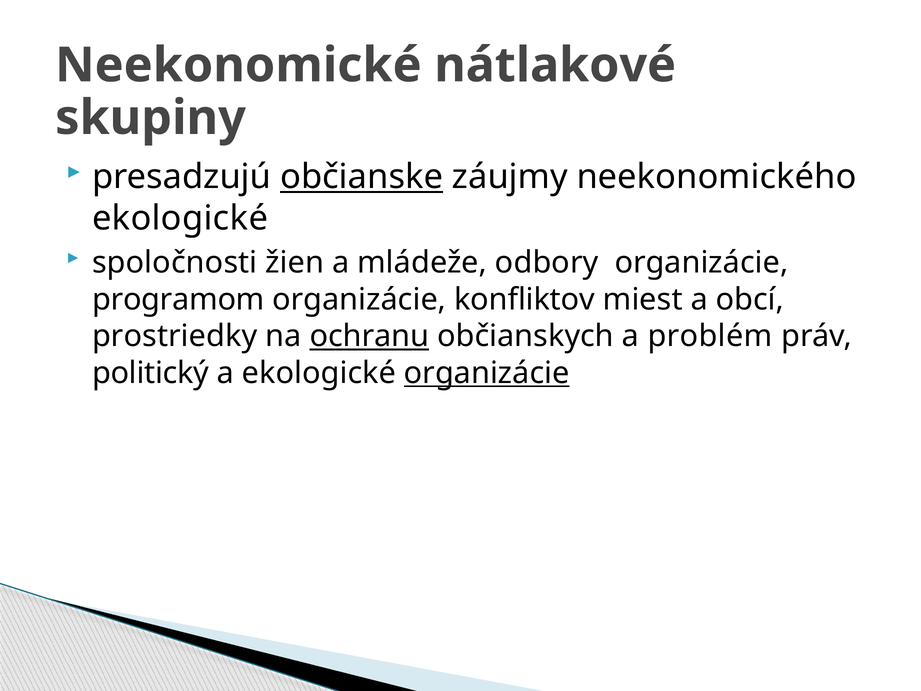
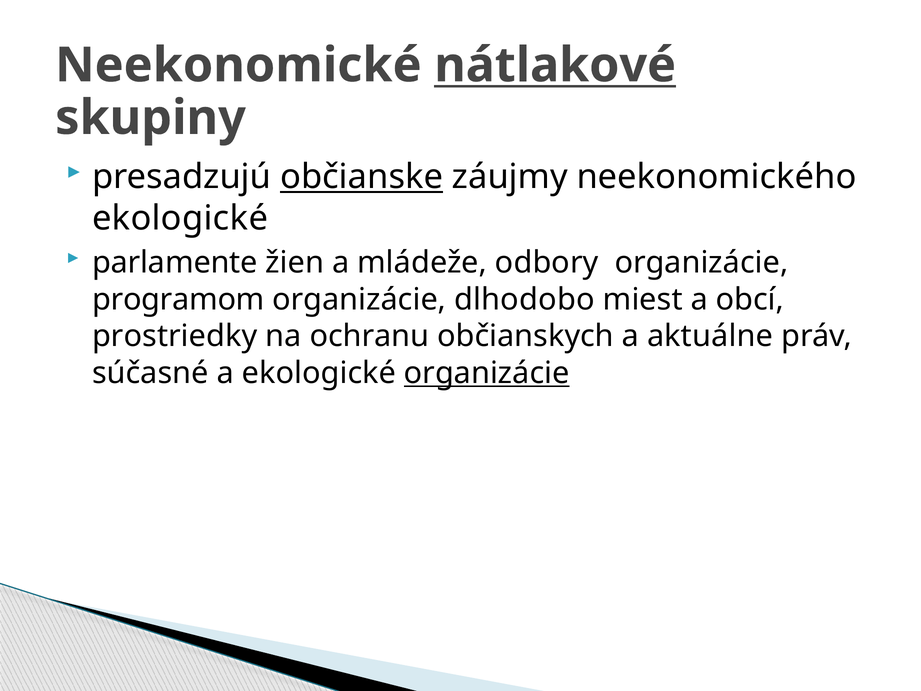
nátlakové underline: none -> present
spoločnosti: spoločnosti -> parlamente
konfliktov: konfliktov -> dlhodobo
ochranu underline: present -> none
problém: problém -> aktuálne
politický: politický -> súčasné
